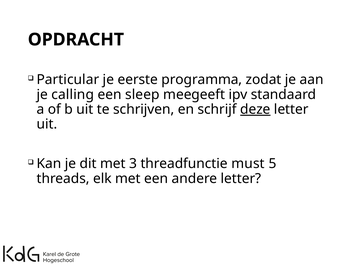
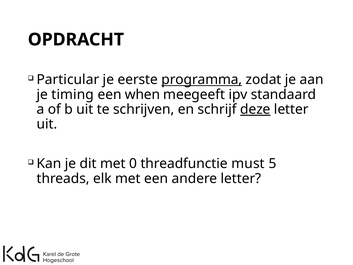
programma underline: none -> present
calling: calling -> timing
sleep: sleep -> when
3: 3 -> 0
